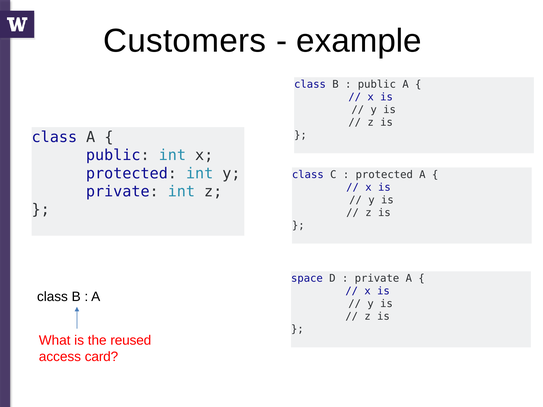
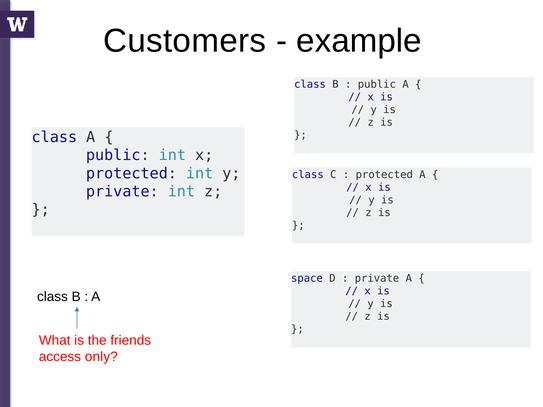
reused: reused -> friends
card: card -> only
